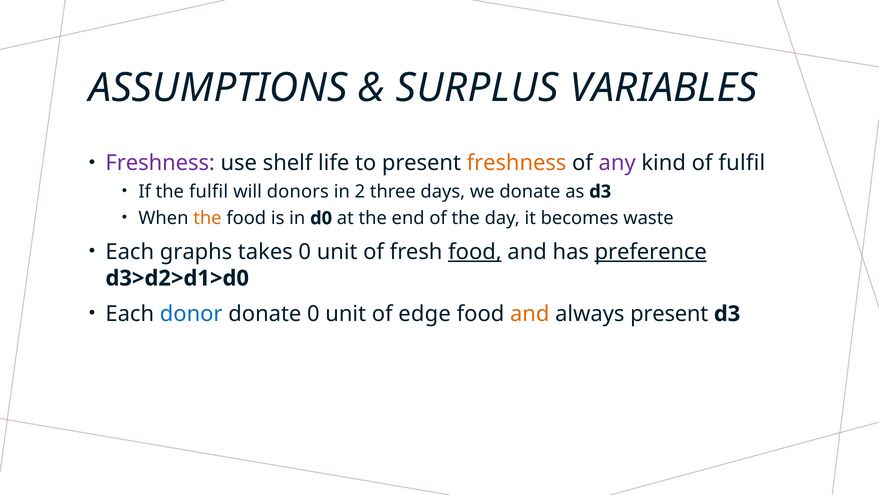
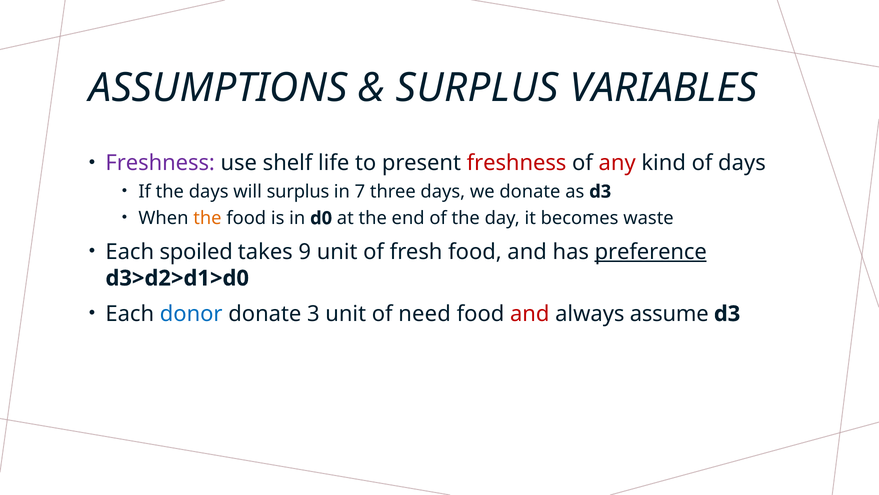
freshness at (517, 163) colour: orange -> red
any colour: purple -> red
of fulfil: fulfil -> days
the fulfil: fulfil -> days
will donors: donors -> surplus
2: 2 -> 7
graphs: graphs -> spoiled
takes 0: 0 -> 9
food at (475, 252) underline: present -> none
donate 0: 0 -> 3
edge: edge -> need
and at (530, 313) colour: orange -> red
always present: present -> assume
